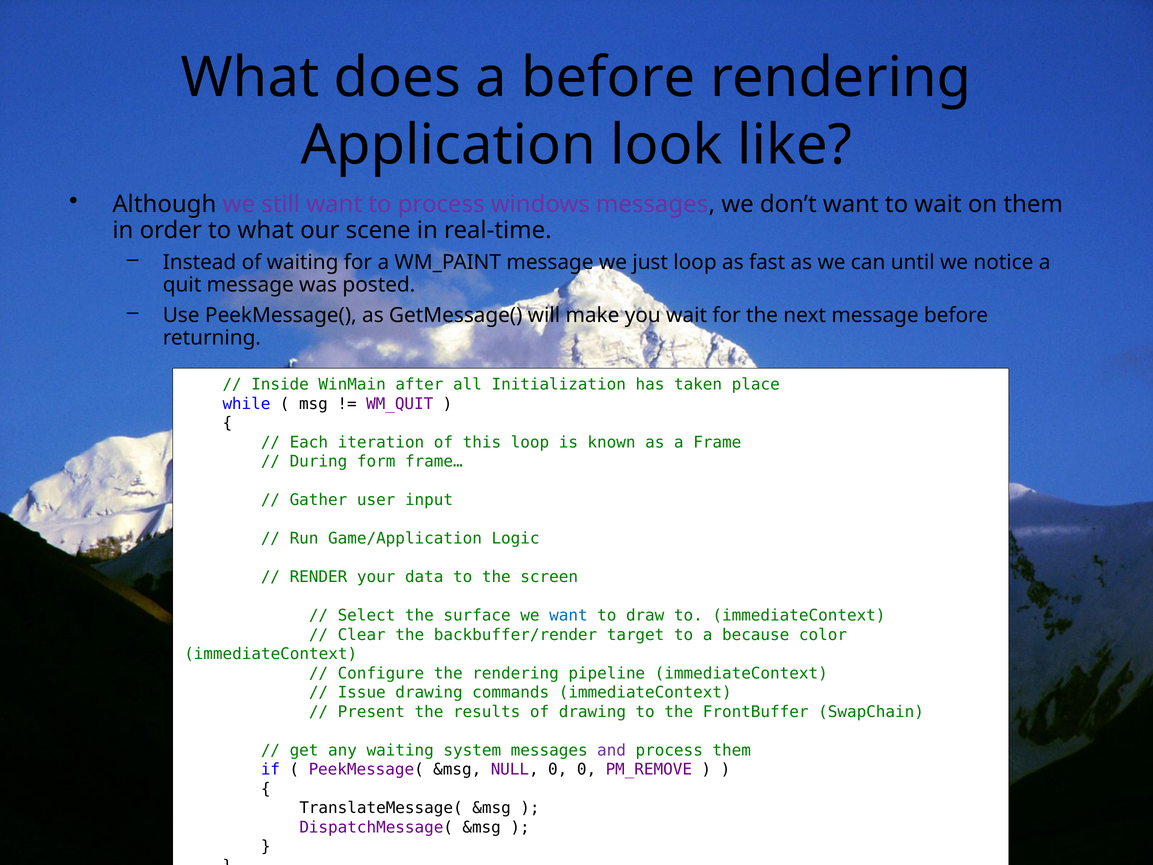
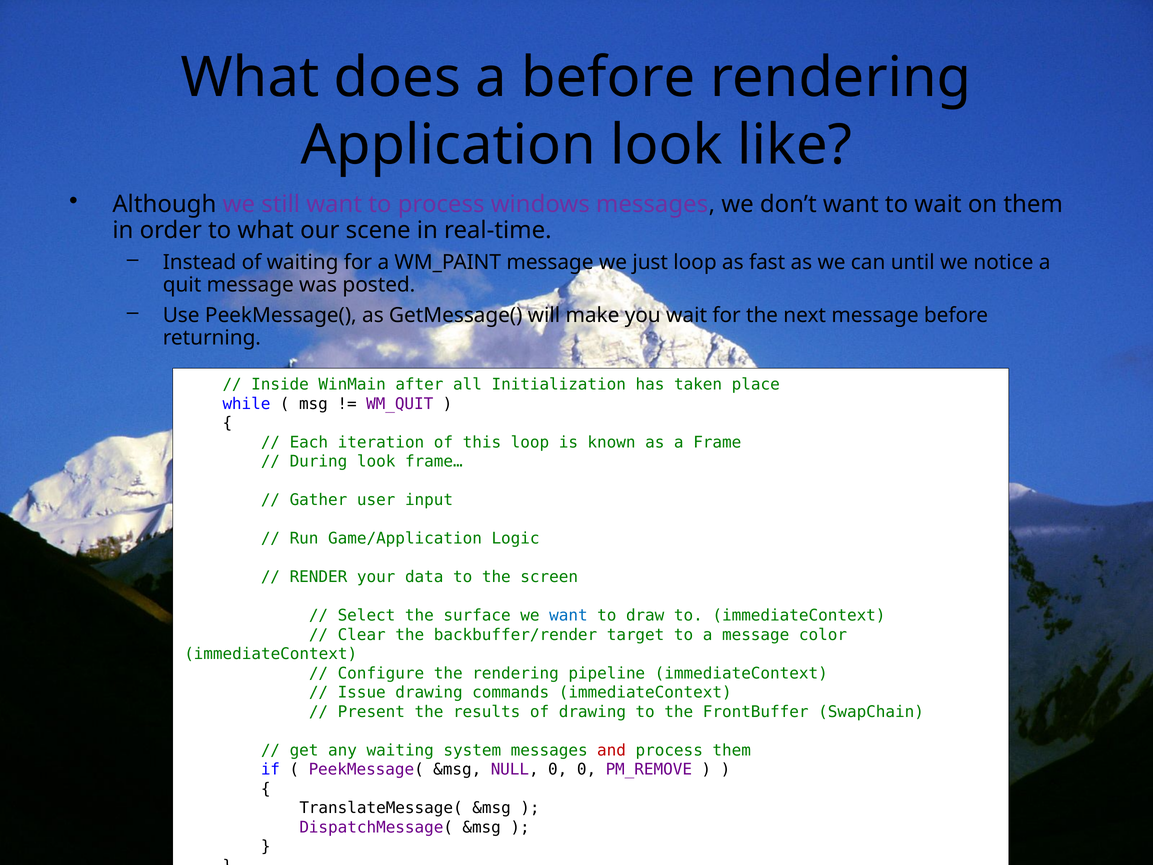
During form: form -> look
a because: because -> message
and colour: purple -> red
